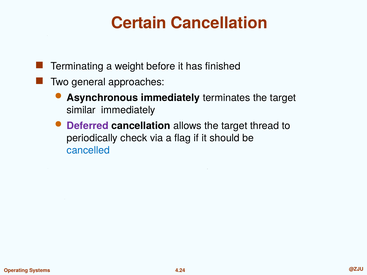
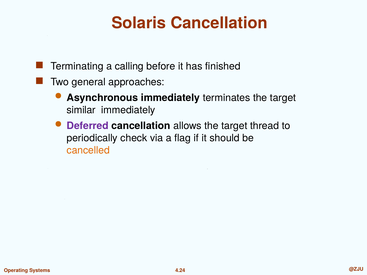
Certain: Certain -> Solaris
weight: weight -> calling
cancelled colour: blue -> orange
